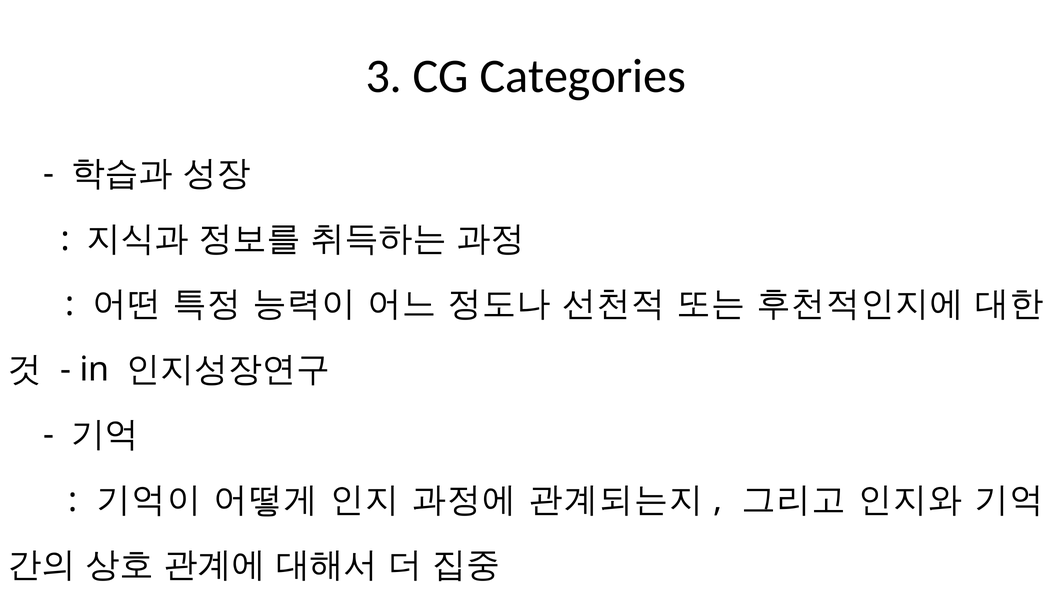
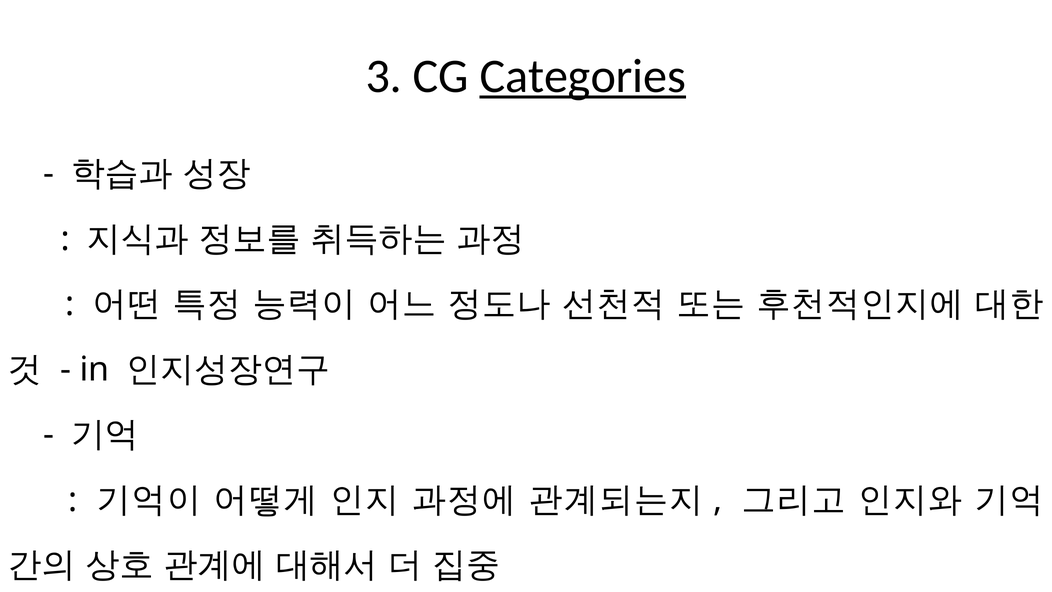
Categories underline: none -> present
